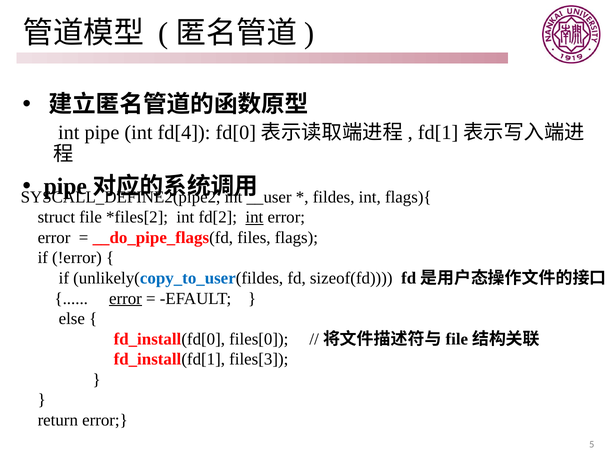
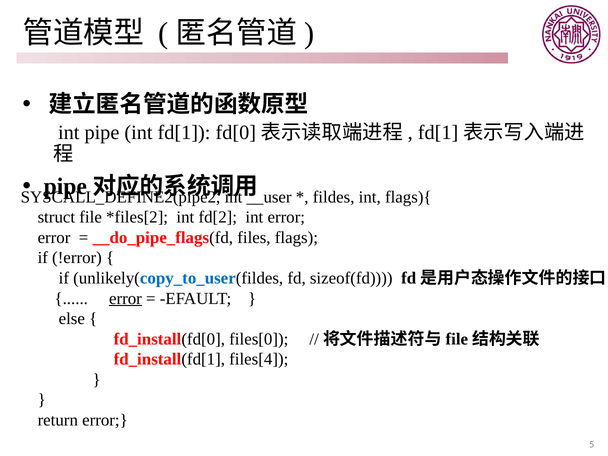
fd[4: fd[4 -> fd[1
int at (254, 217) underline: present -> none
files[3: files[3 -> files[4
